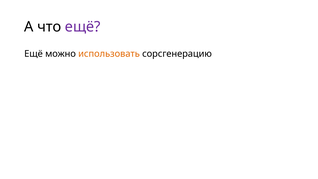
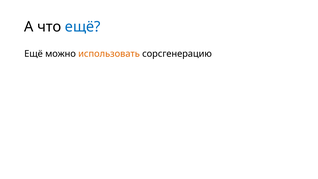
ещё at (83, 27) colour: purple -> blue
